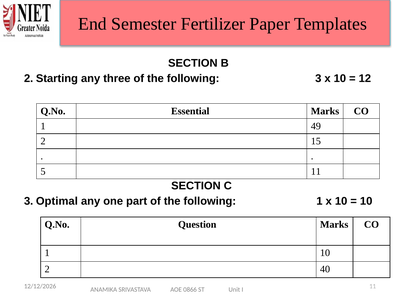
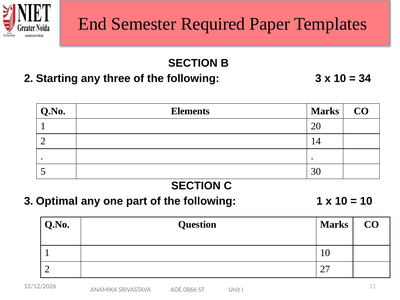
Fertilizer: Fertilizer -> Required
12: 12 -> 34
Essential: Essential -> Elements
49: 49 -> 20
15: 15 -> 14
5 11: 11 -> 30
40: 40 -> 27
